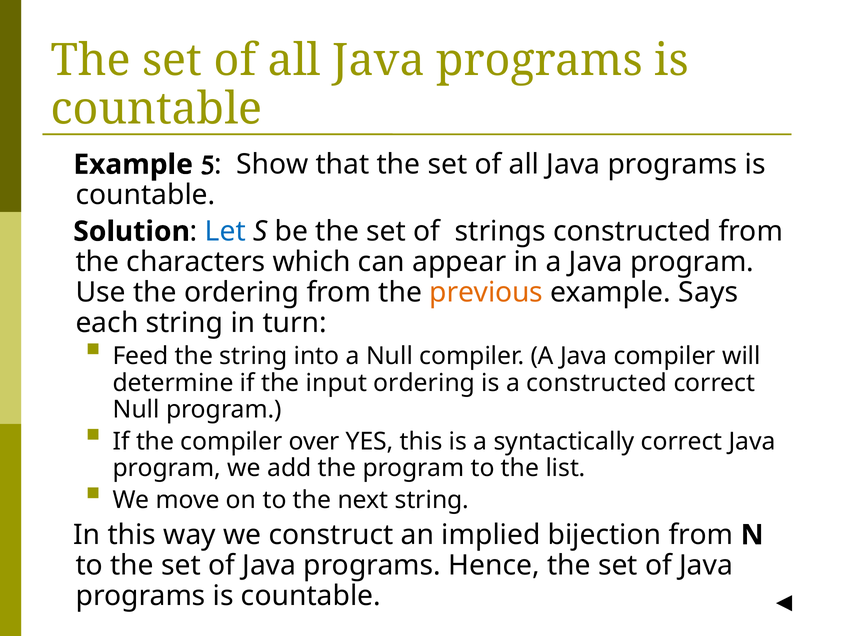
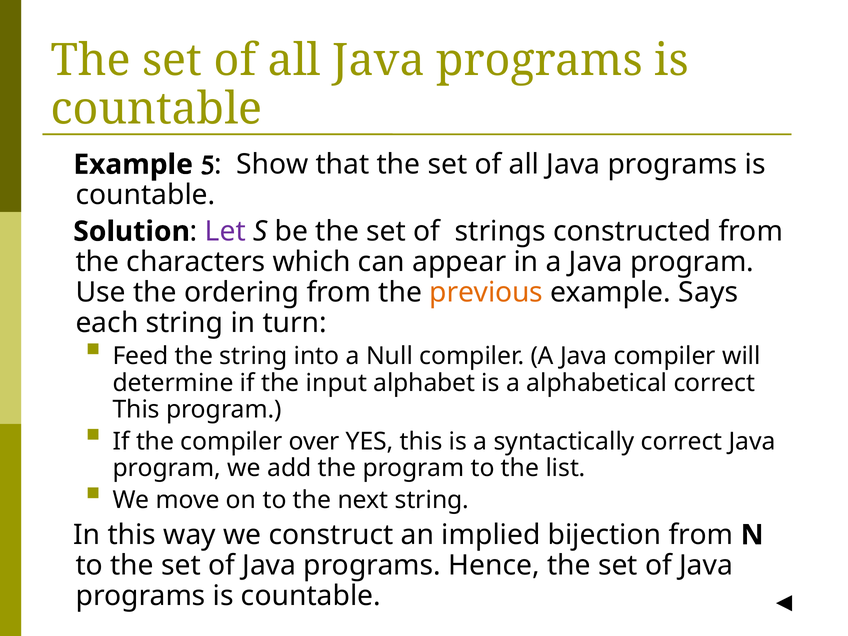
Let colour: blue -> purple
input ordering: ordering -> alphabet
a constructed: constructed -> alphabetical
Null at (136, 410): Null -> This
